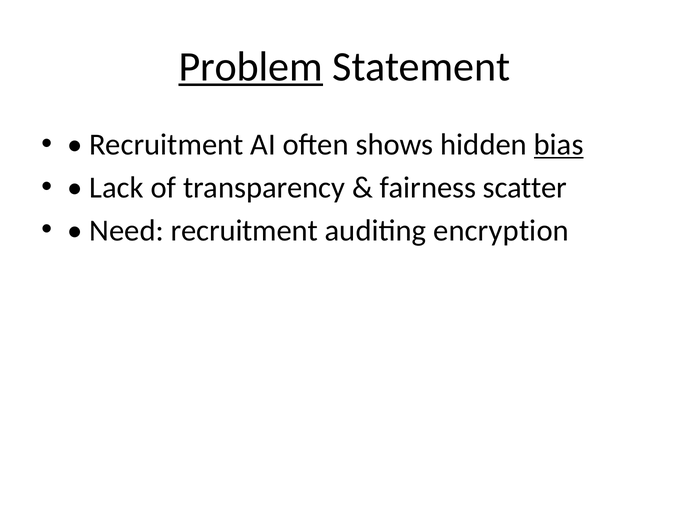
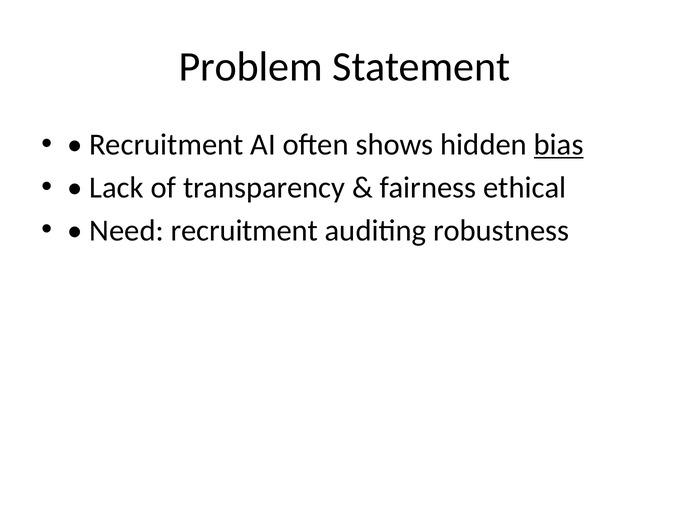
Problem underline: present -> none
scatter: scatter -> ethical
encryption: encryption -> robustness
